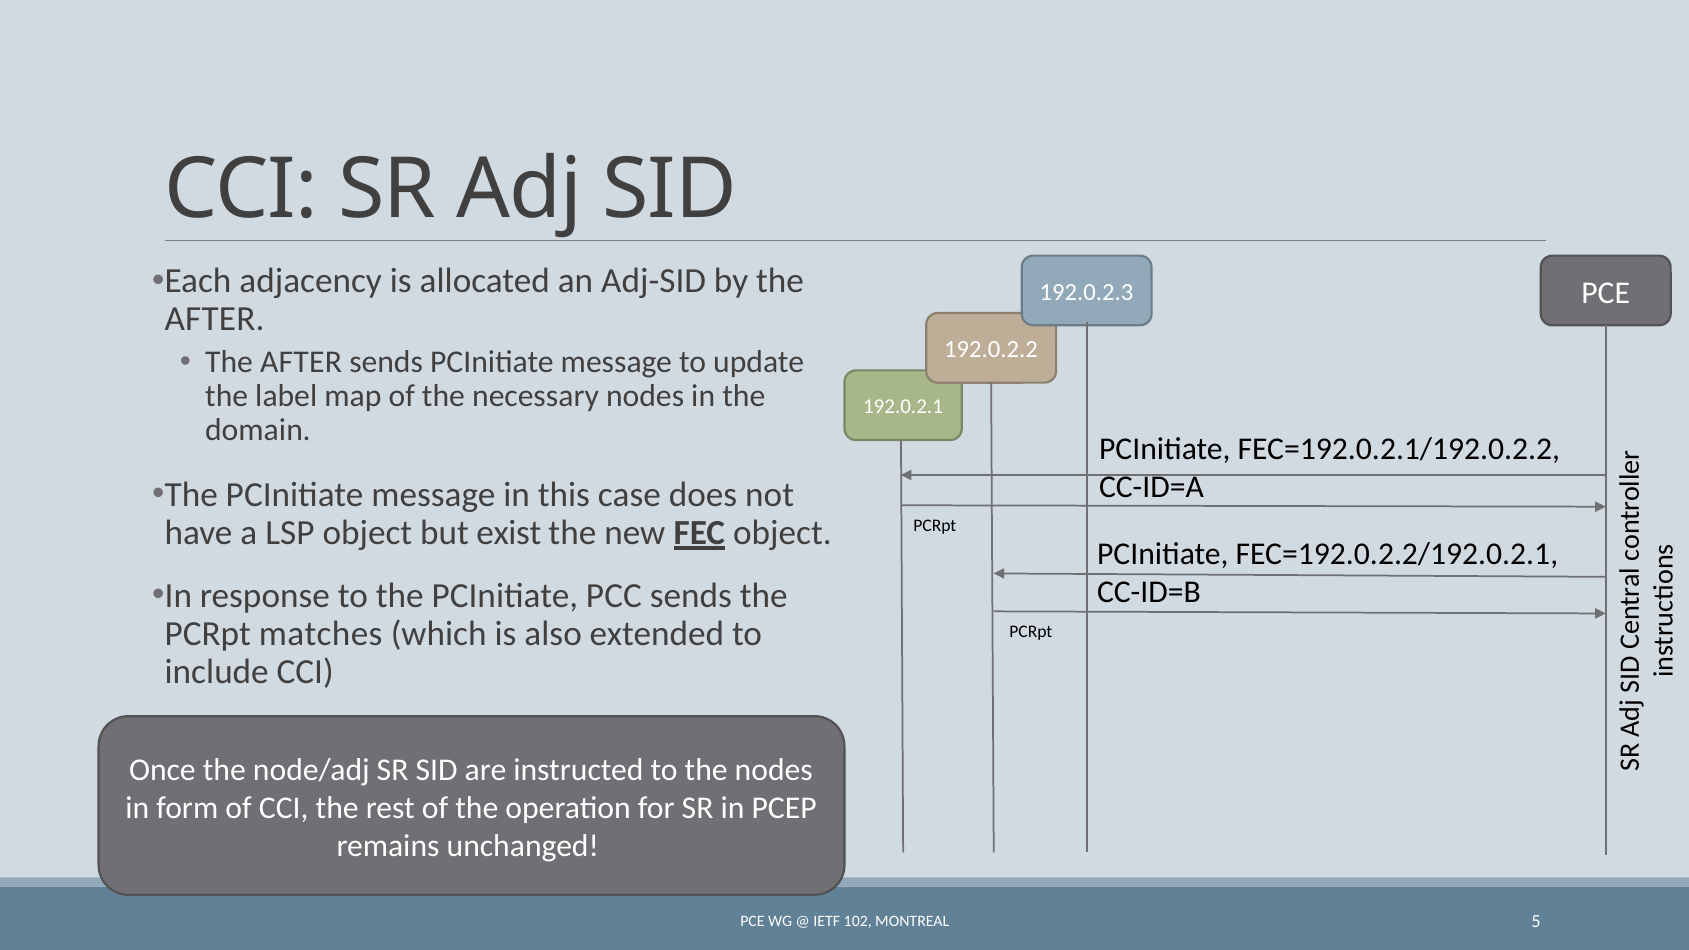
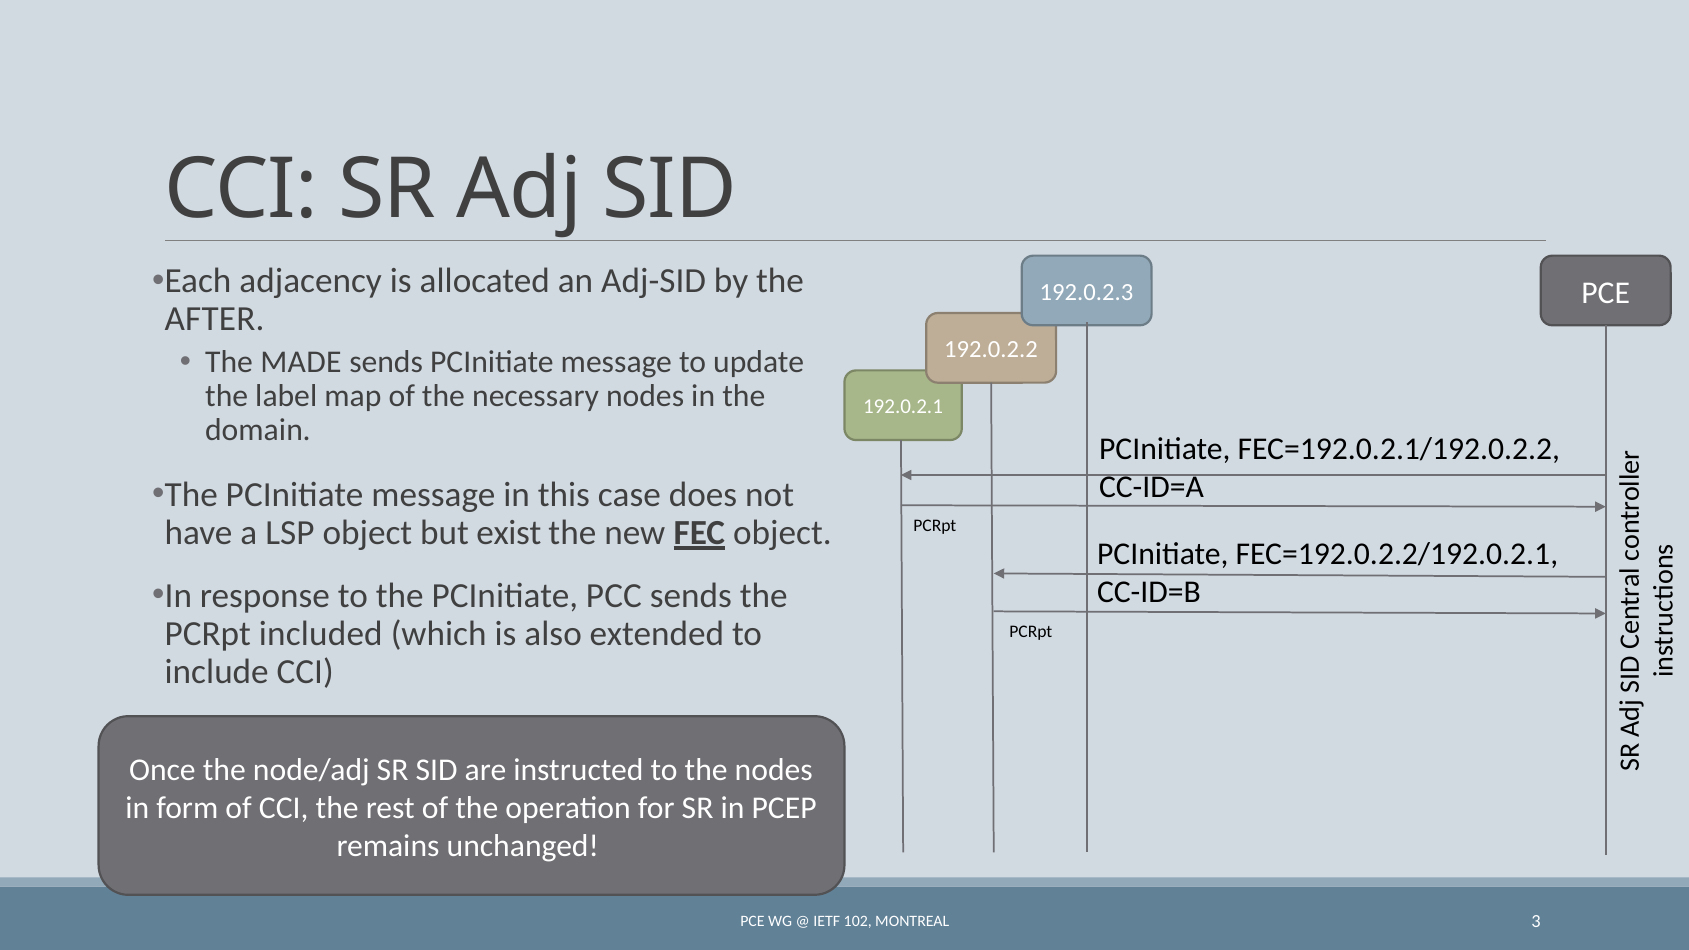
AFTER at (301, 362): AFTER -> MADE
matches: matches -> included
5: 5 -> 3
